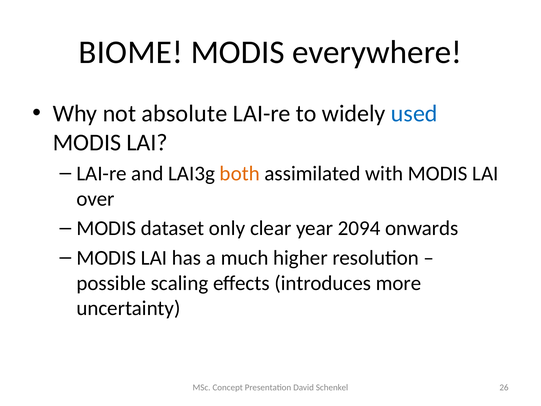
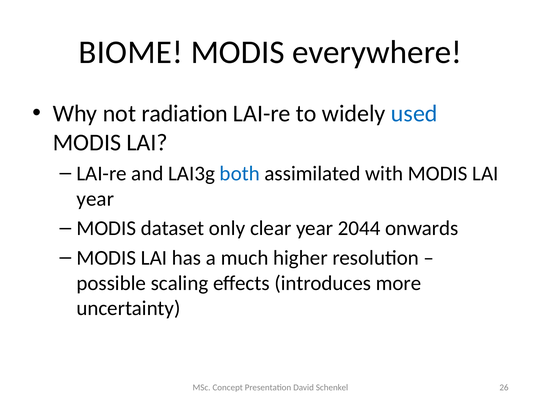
absolute: absolute -> radiation
both colour: orange -> blue
over at (95, 199): over -> year
2094: 2094 -> 2044
